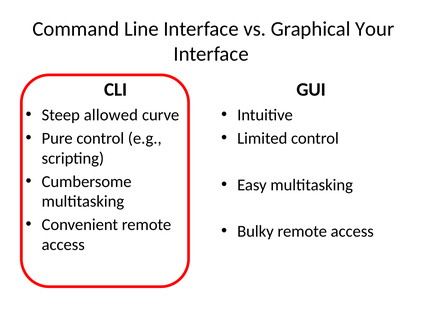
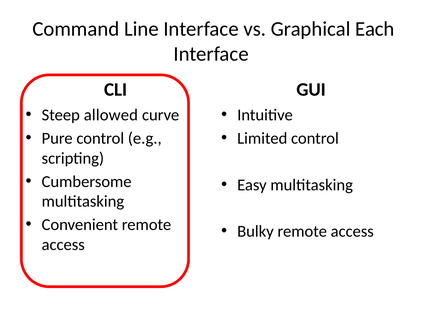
Your: Your -> Each
